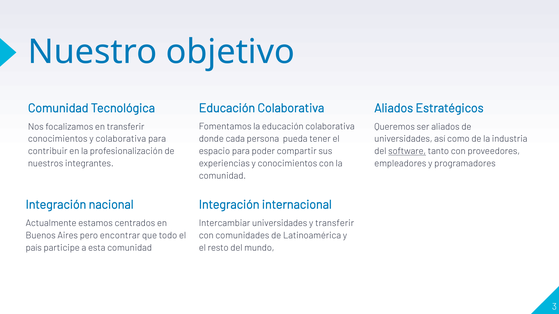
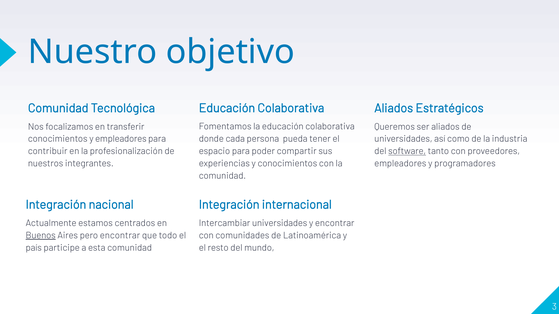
y colaborativa: colaborativa -> empleadores
y transferir: transferir -> encontrar
Buenos underline: none -> present
